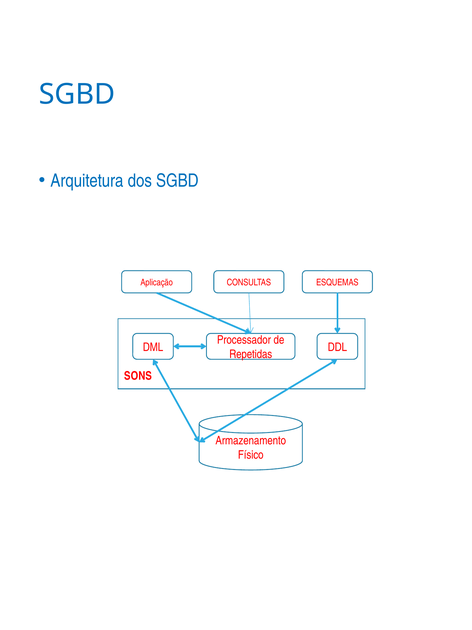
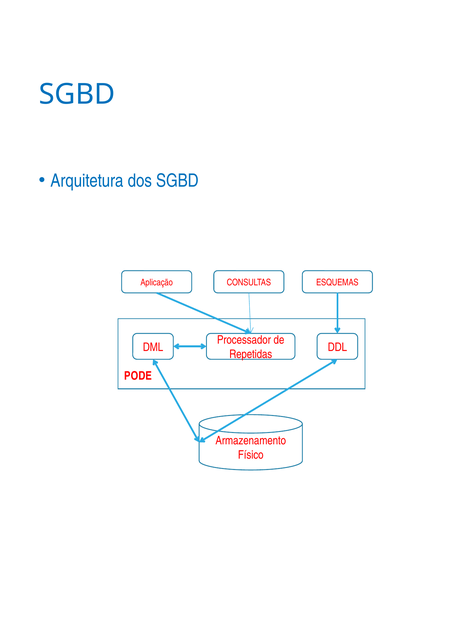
SONS: SONS -> PODE
